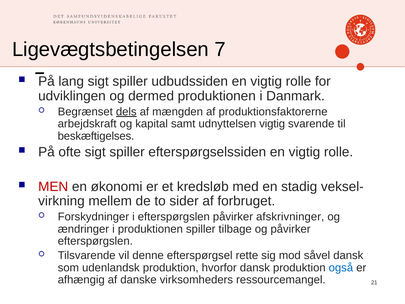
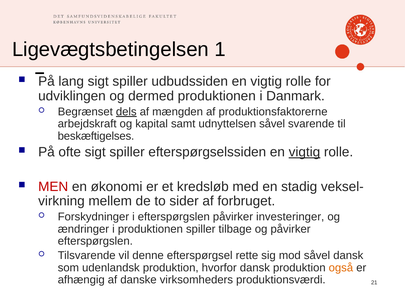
7: 7 -> 1
udnyttelsen vigtig: vigtig -> såvel
vigtig at (304, 152) underline: none -> present
afskrivninger: afskrivninger -> investeringer
også colour: blue -> orange
ressourcemangel: ressourcemangel -> produktionsværdi
